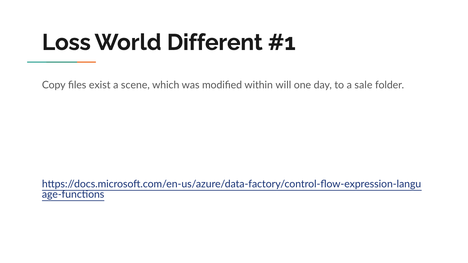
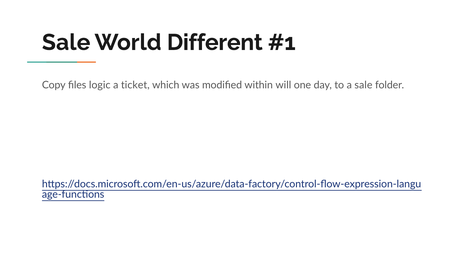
Loss at (66, 42): Loss -> Sale
exist: exist -> logic
scene: scene -> ticket
